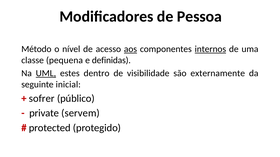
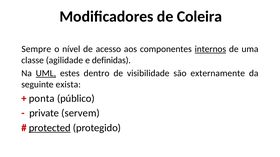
Pessoa: Pessoa -> Coleira
Método: Método -> Sempre
aos underline: present -> none
pequena: pequena -> agilidade
inicial: inicial -> exista
sofrer: sofrer -> ponta
protected underline: none -> present
